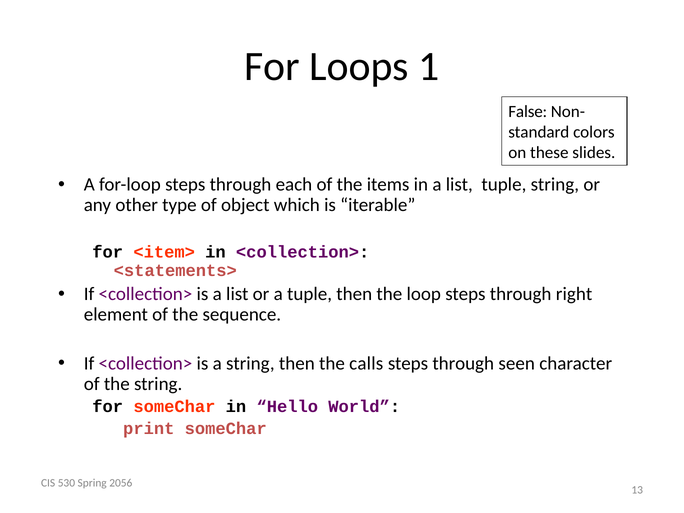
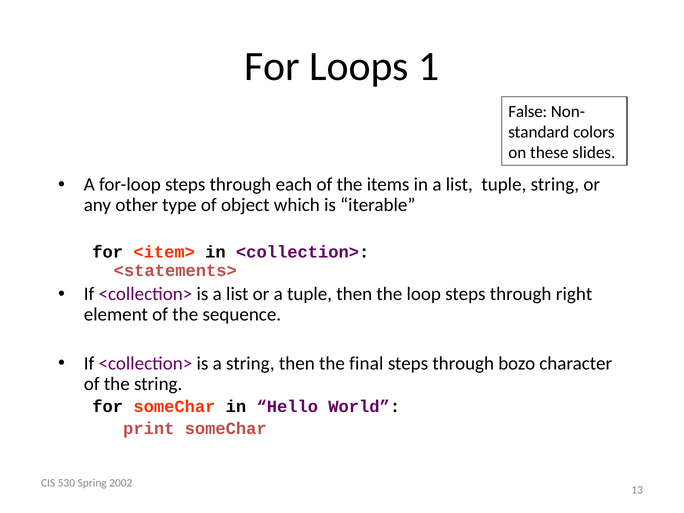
calls: calls -> final
seen: seen -> bozo
2056: 2056 -> 2002
